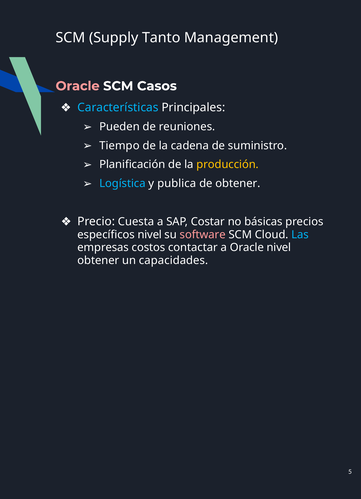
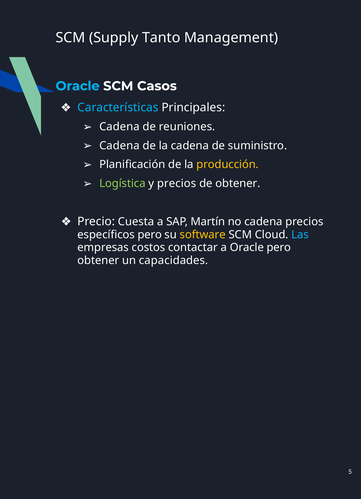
Oracle at (78, 86) colour: pink -> light blue
Pueden at (119, 127): Pueden -> Cadena
Tiempo at (119, 145): Tiempo -> Cadena
Logística colour: light blue -> light green
y publica: publica -> precios
Costar: Costar -> Martín
no básicas: básicas -> cadena
específicos nivel: nivel -> pero
software colour: pink -> yellow
Oracle nivel: nivel -> pero
